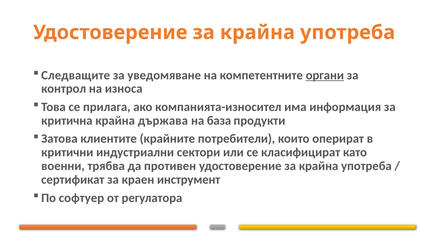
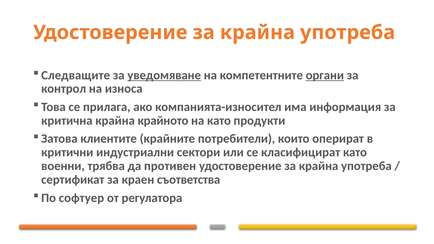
уведомяване underline: none -> present
държава: държава -> крайното
на база: база -> като
инструмент: инструмент -> съответства
